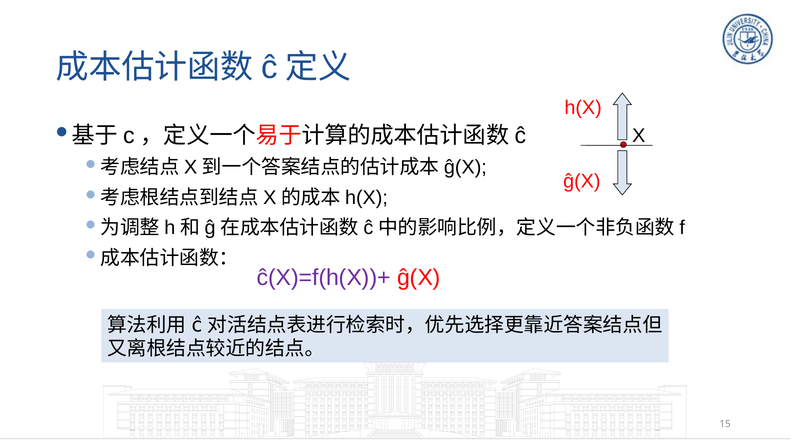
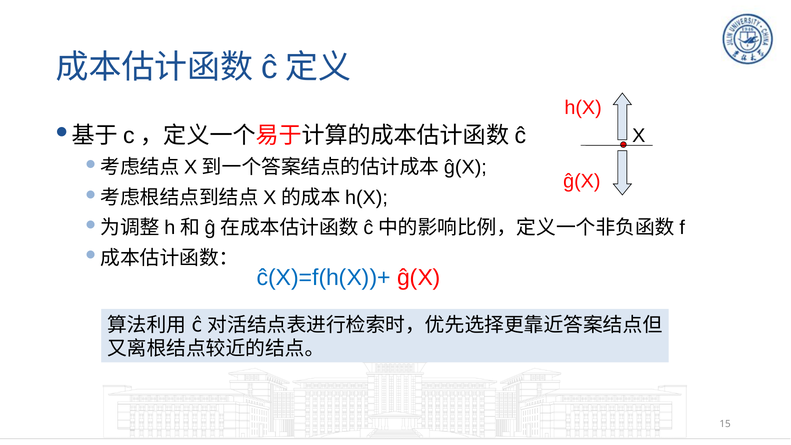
ĉ(X)=f(h(X))+ colour: purple -> blue
